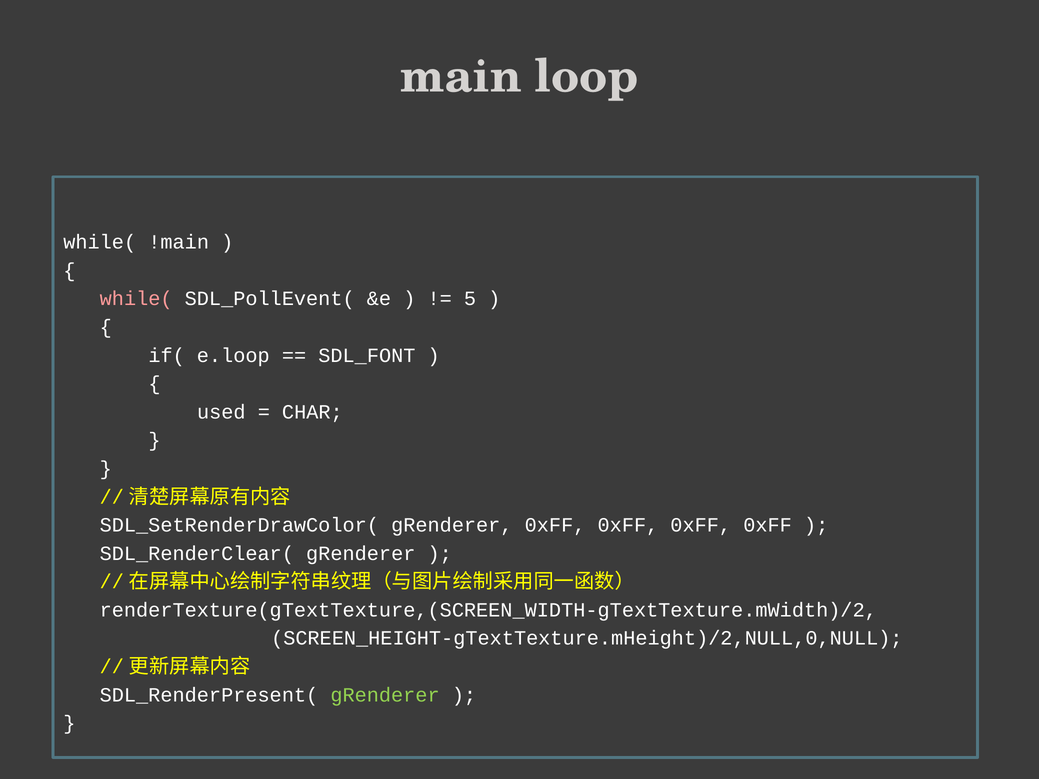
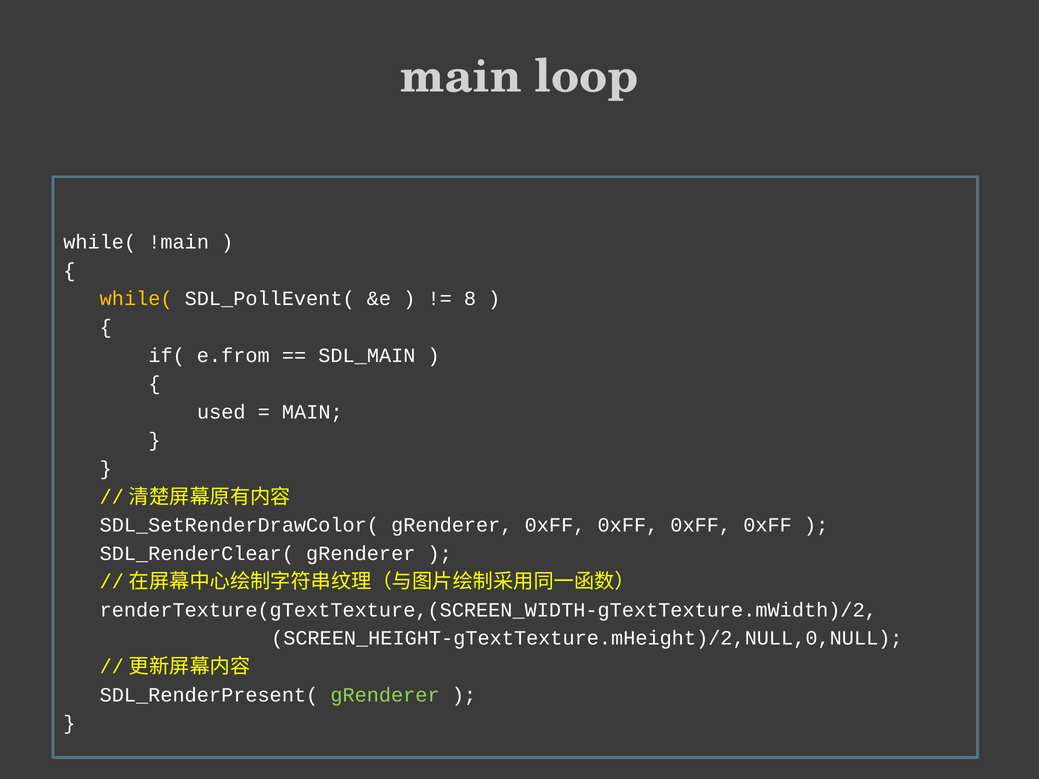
while( at (136, 299) colour: pink -> yellow
5: 5 -> 8
e.loop: e.loop -> e.from
SDL_FONT: SDL_FONT -> SDL_MAIN
CHAR at (312, 412): CHAR -> MAIN
